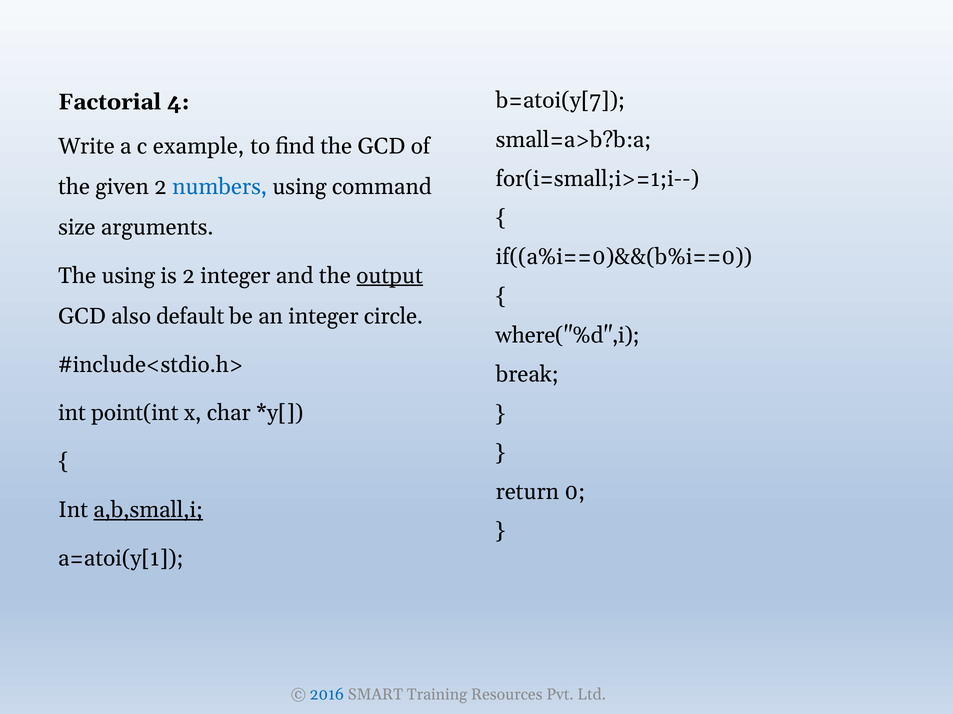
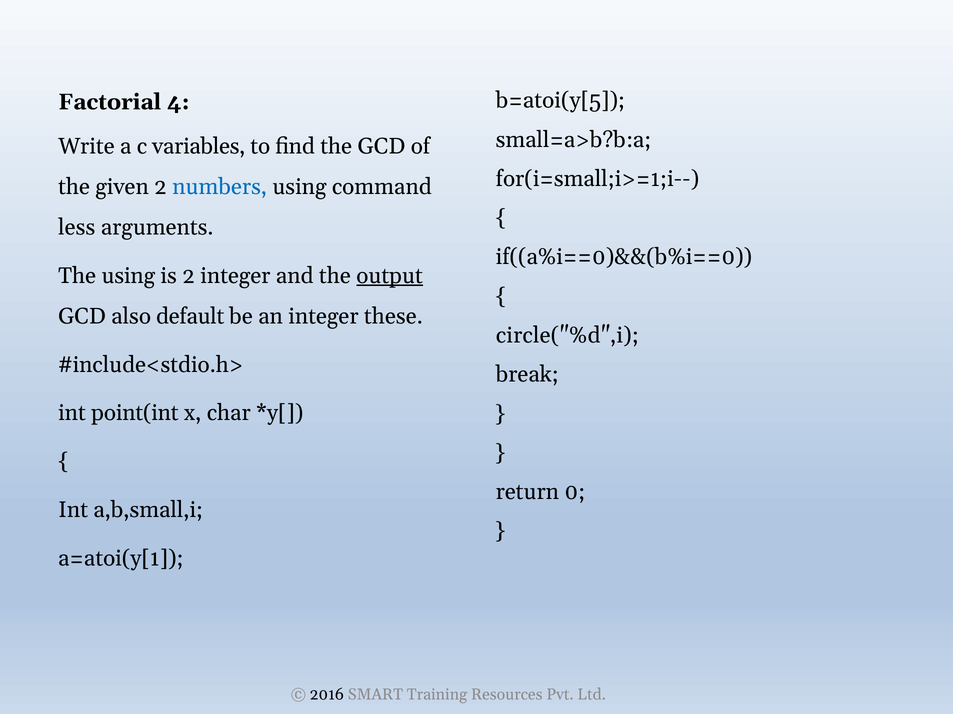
b=atoi(y[7: b=atoi(y[7 -> b=atoi(y[5
example: example -> variables
size: size -> less
circle: circle -> these
where("%d",i: where("%d",i -> circle("%d",i
a,b,small,i underline: present -> none
2016 colour: blue -> black
